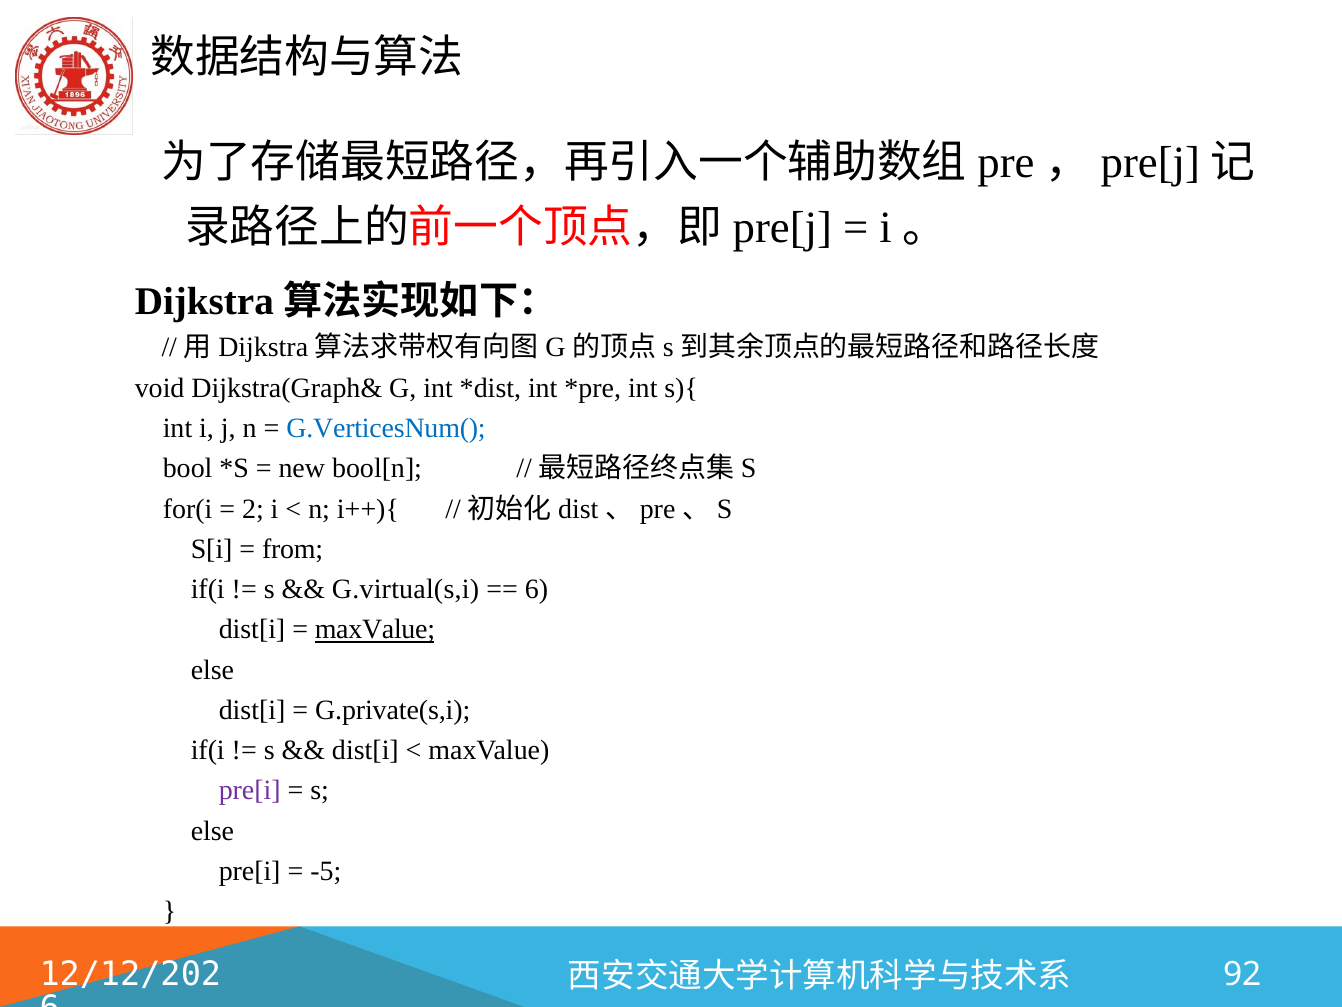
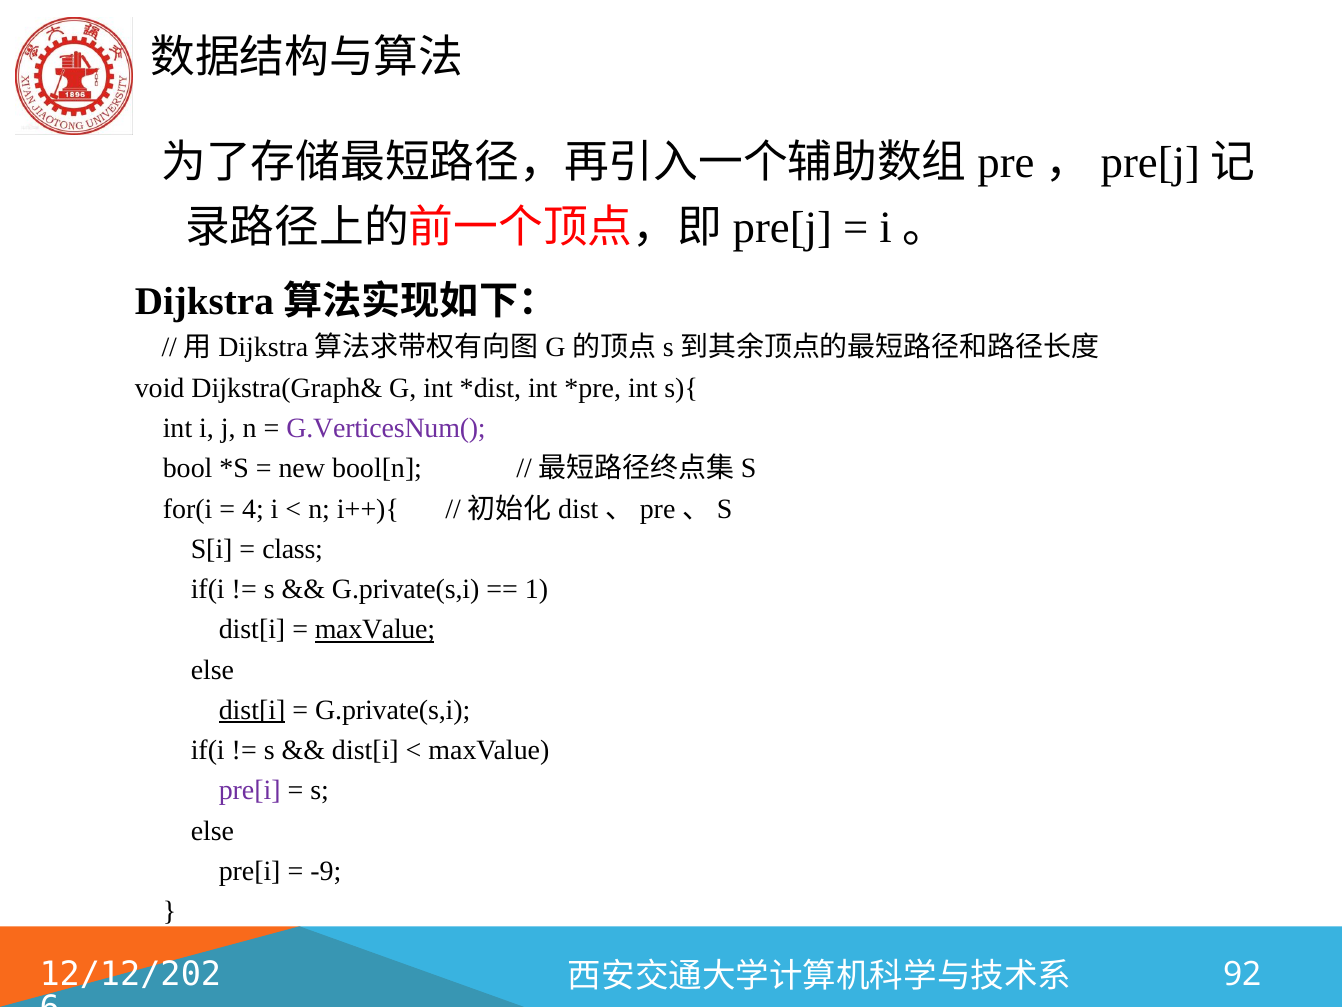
G.VerticesNum( colour: blue -> purple
2: 2 -> 4
from: from -> class
G.virtual(s,i at (406, 589): G.virtual(s,i -> G.private(s,i
6 at (537, 589): 6 -> 1
dist[i at (252, 710) underline: none -> present
-5: -5 -> -9
